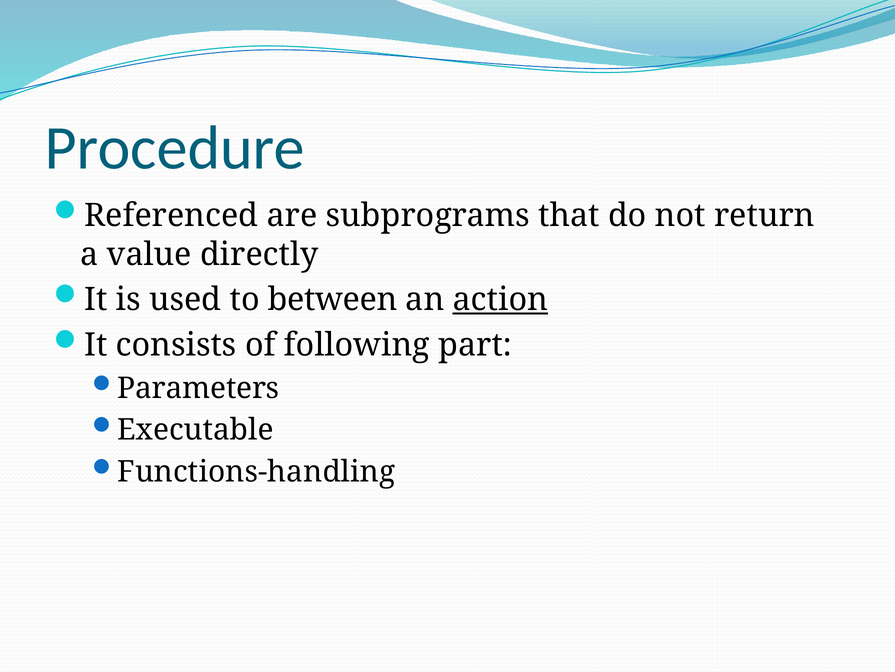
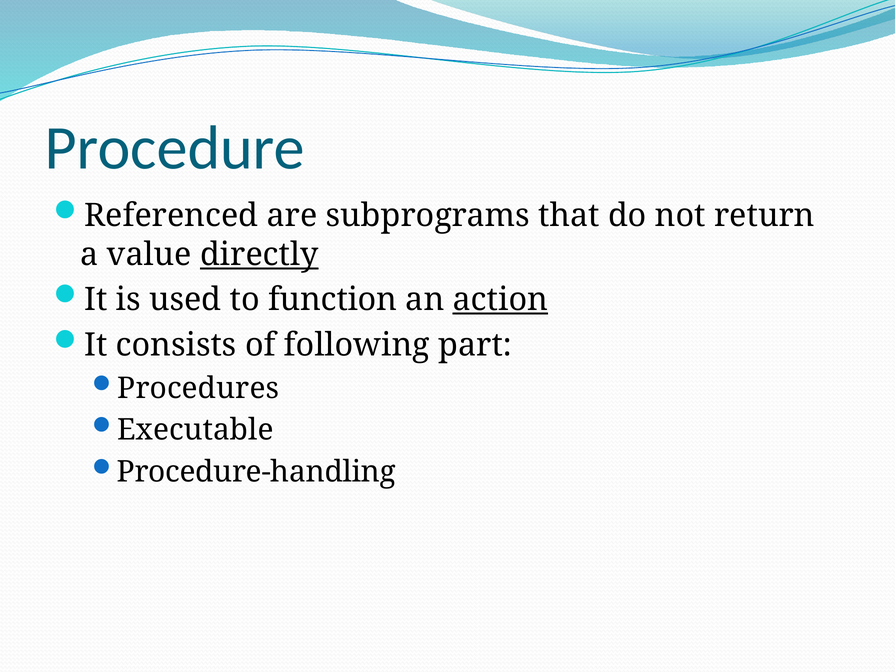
directly underline: none -> present
between: between -> function
Parameters: Parameters -> Procedures
Functions-handling: Functions-handling -> Procedure-handling
